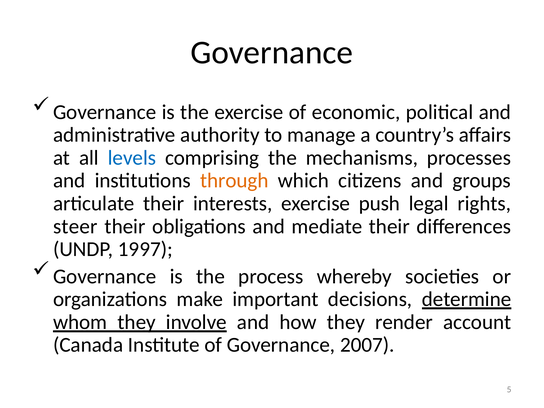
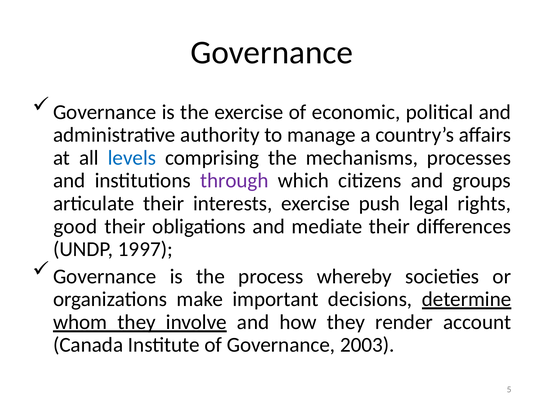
through colour: orange -> purple
steer: steer -> good
2007: 2007 -> 2003
